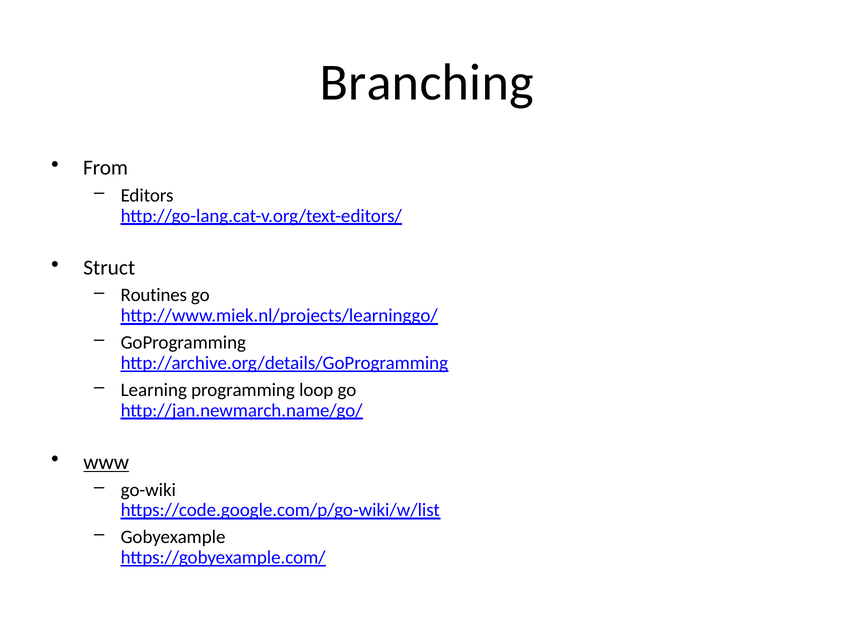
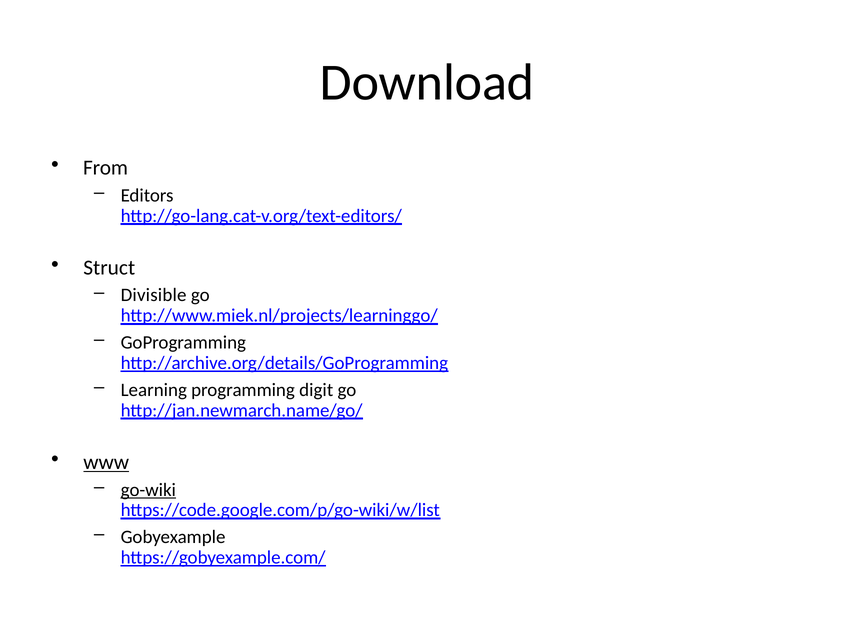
Branching: Branching -> Download
Routines: Routines -> Divisible
loop: loop -> digit
go-wiki underline: none -> present
